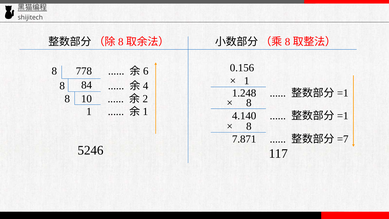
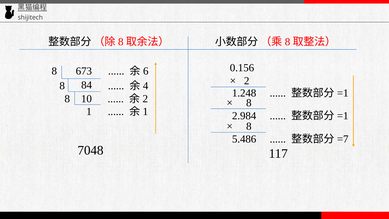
778: 778 -> 673
1 at (247, 81): 1 -> 2
4.140: 4.140 -> 2.984
7.871: 7.871 -> 5.486
5246: 5246 -> 7048
